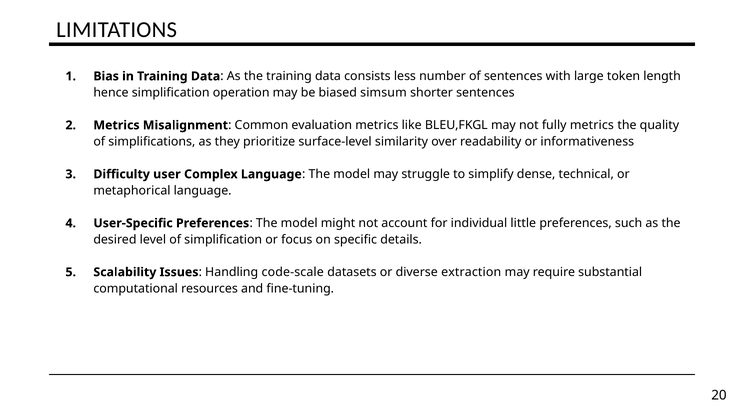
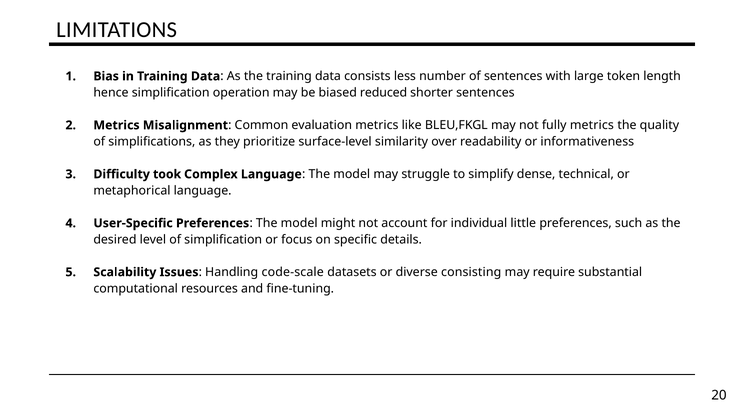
simsum: simsum -> reduced
user: user -> took
extraction: extraction -> consisting
